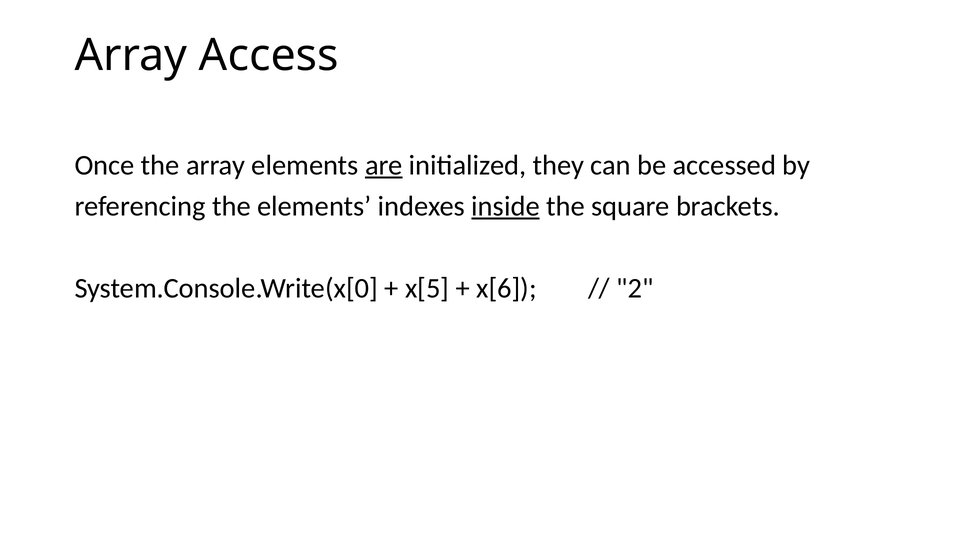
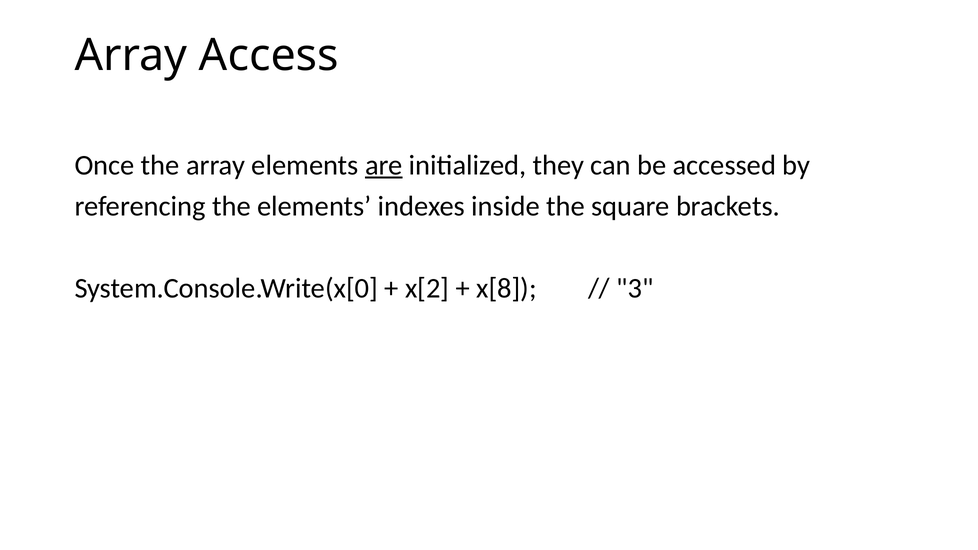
inside underline: present -> none
x[5: x[5 -> x[2
x[6: x[6 -> x[8
2: 2 -> 3
